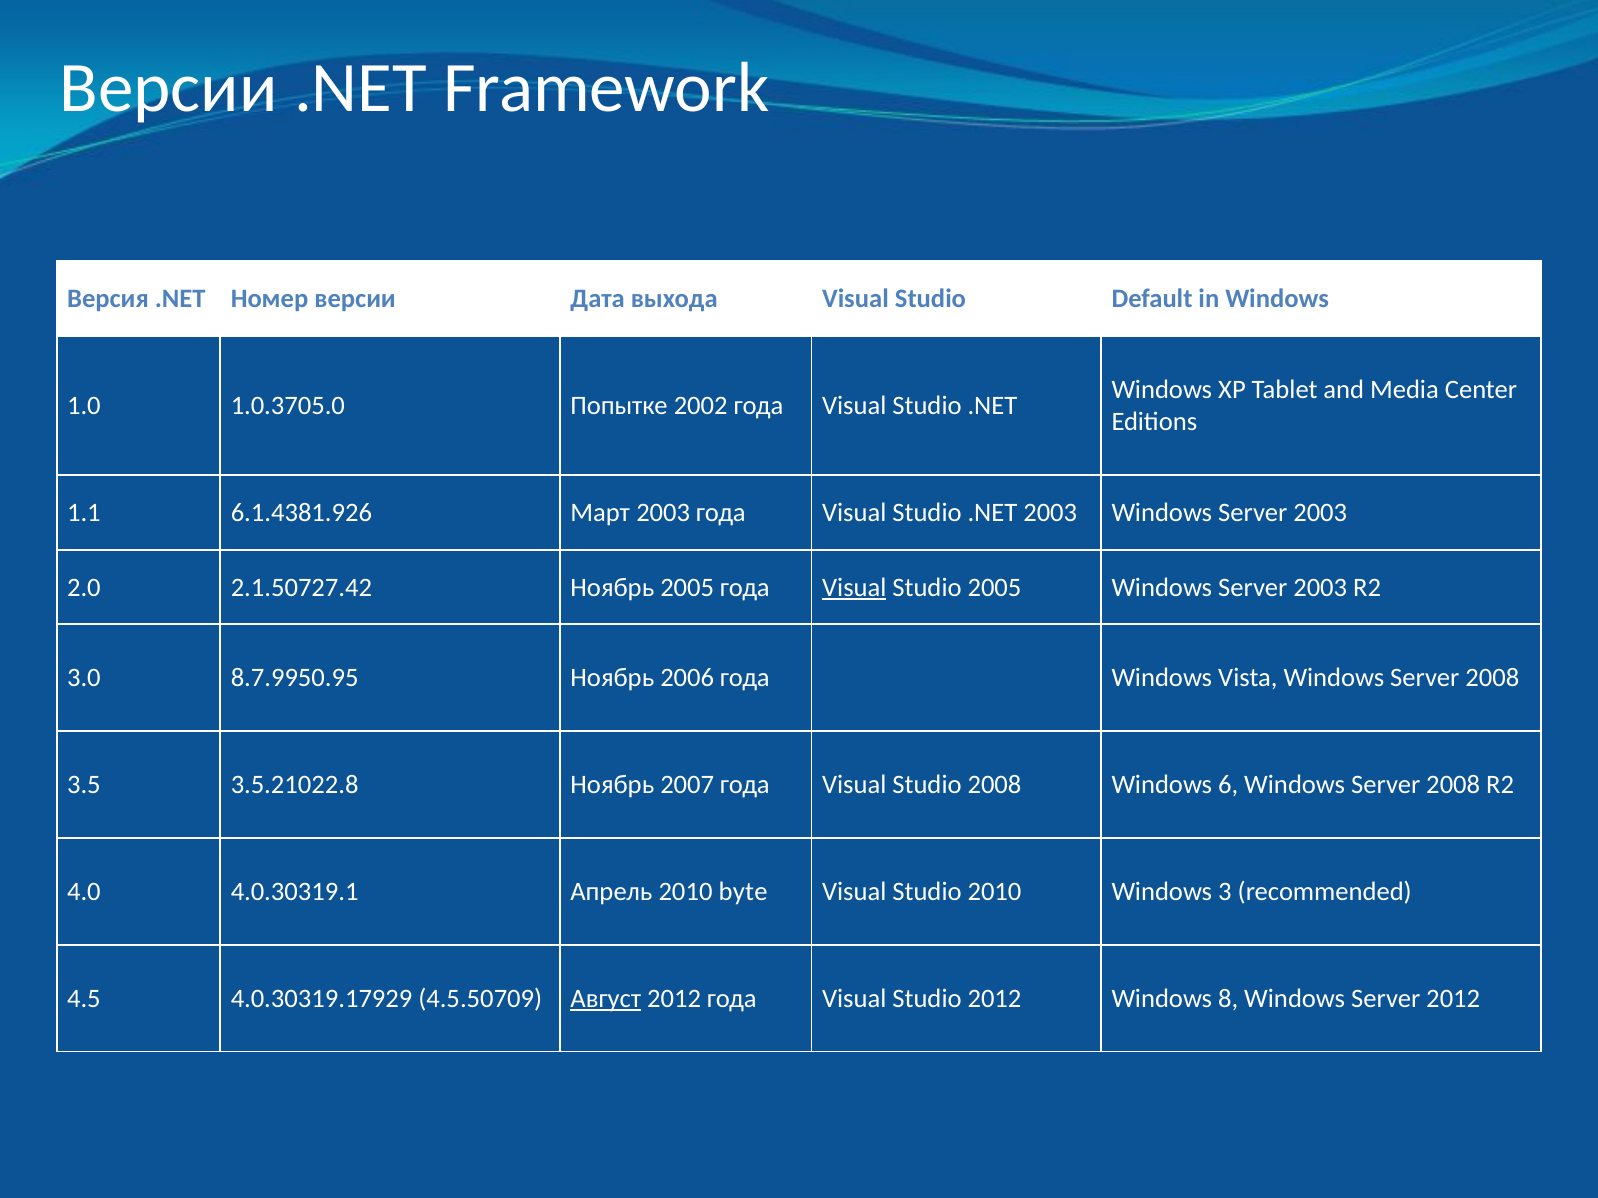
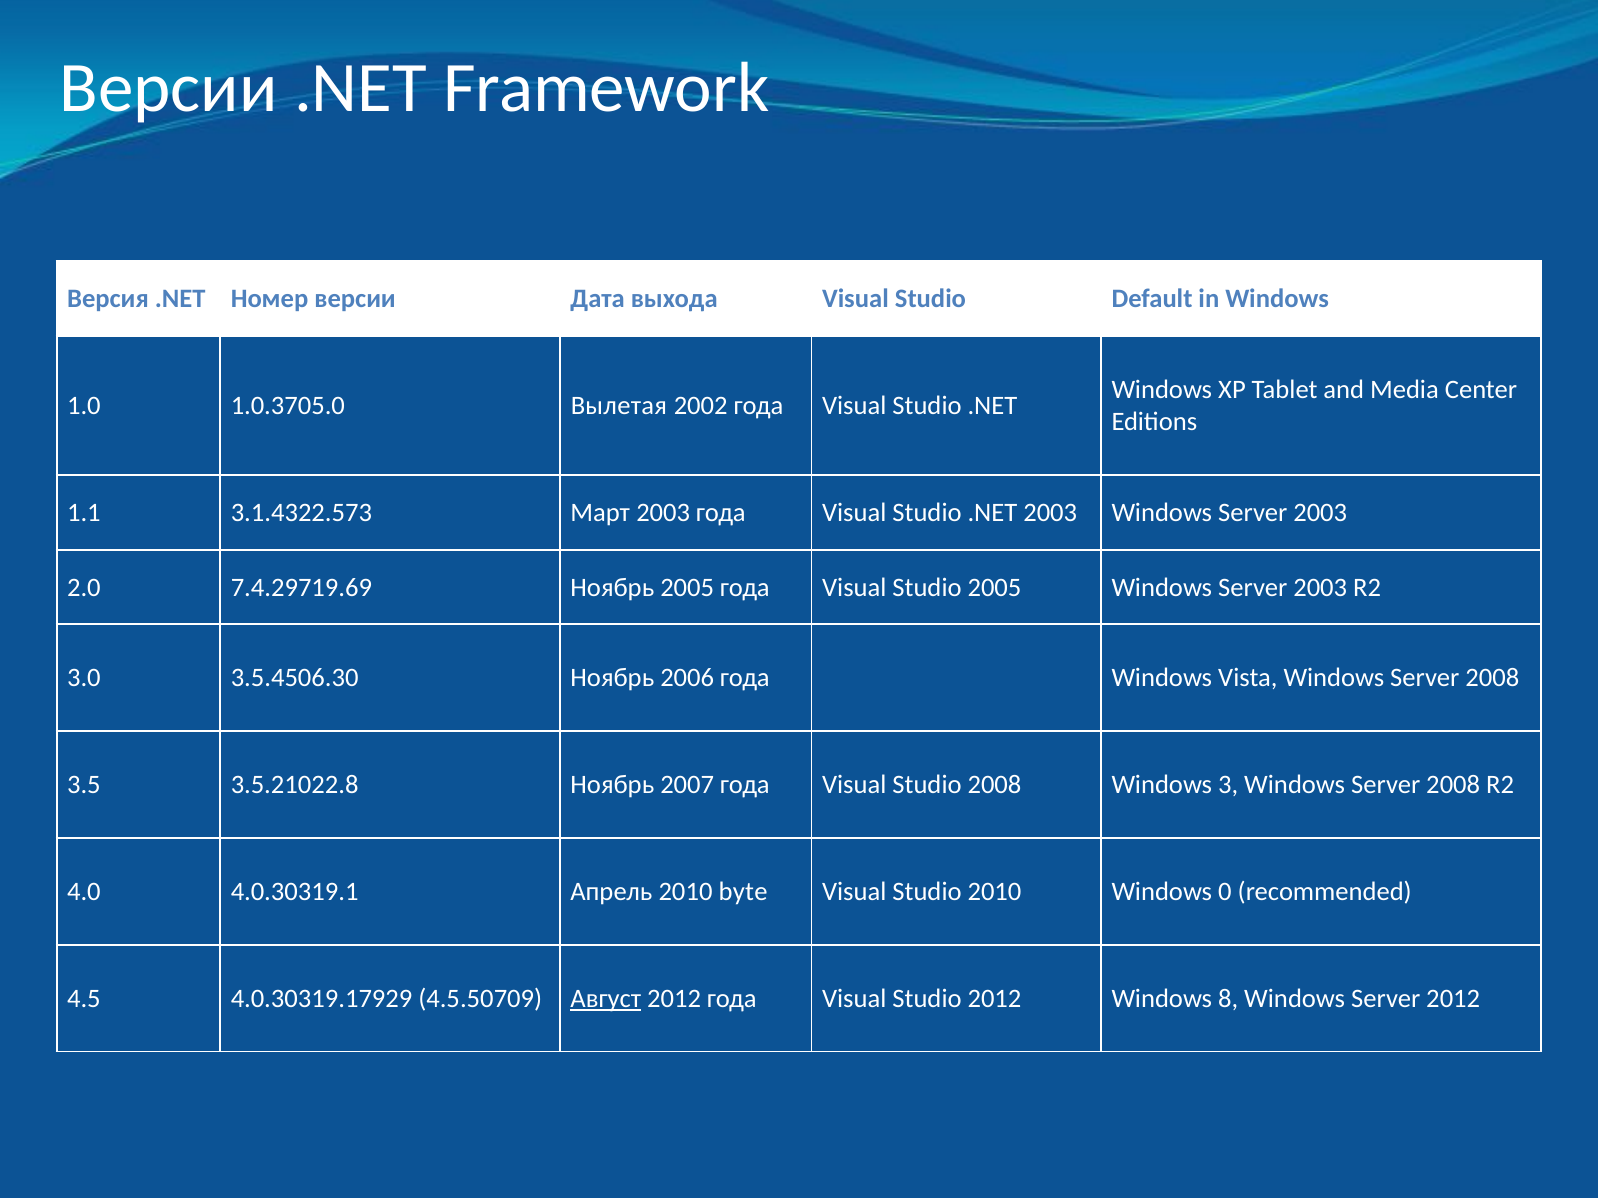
Попытке: Попытке -> Вылетая
6.1.4381.926: 6.1.4381.926 -> 3.1.4322.573
2.1.50727.42: 2.1.50727.42 -> 7.4.29719.69
Visual at (854, 588) underline: present -> none
8.7.9950.95: 8.7.9950.95 -> 3.5.4506.30
6: 6 -> 3
3: 3 -> 0
